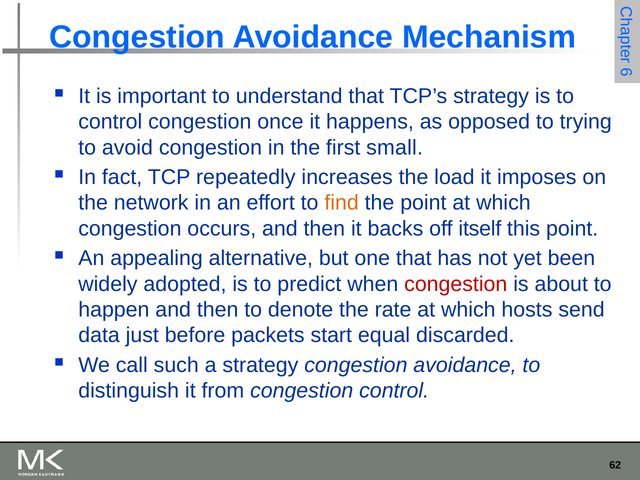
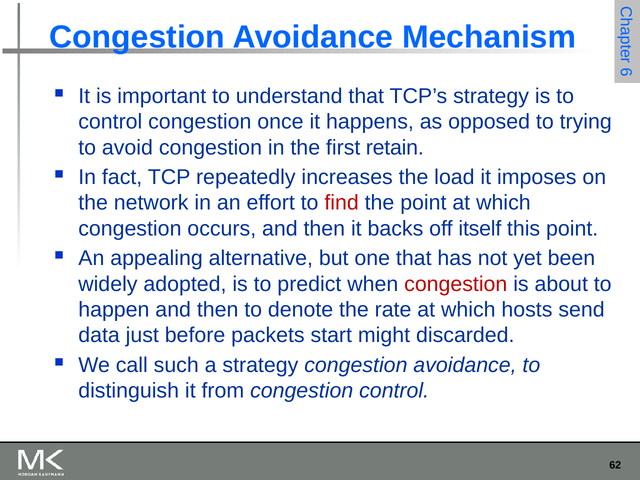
small: small -> retain
find colour: orange -> red
equal: equal -> might
